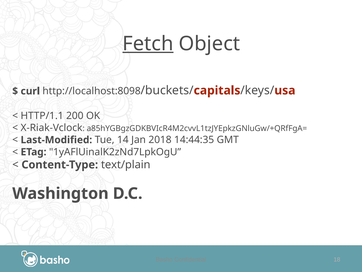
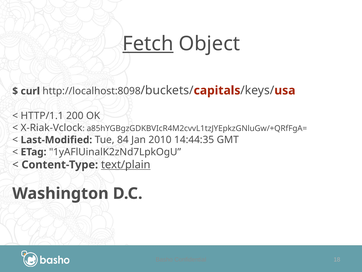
14: 14 -> 84
2018: 2018 -> 2010
text/plain underline: none -> present
